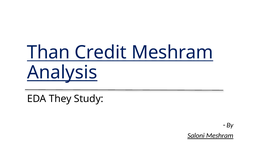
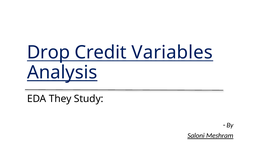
Than: Than -> Drop
Credit Meshram: Meshram -> Variables
